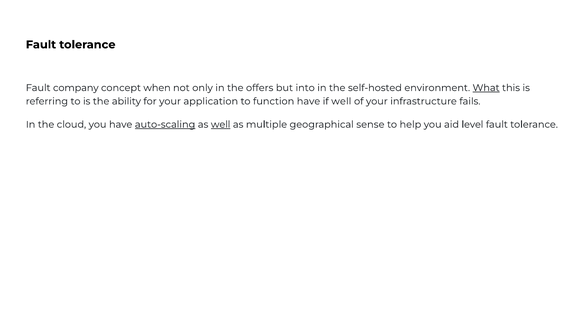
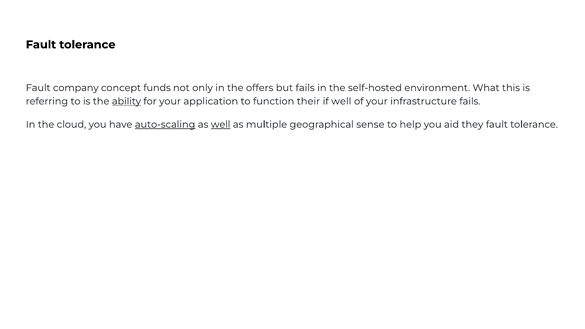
when: when -> funds
but into: into -> fails
What underline: present -> none
ability underline: none -> present
function have: have -> their
level: level -> they
